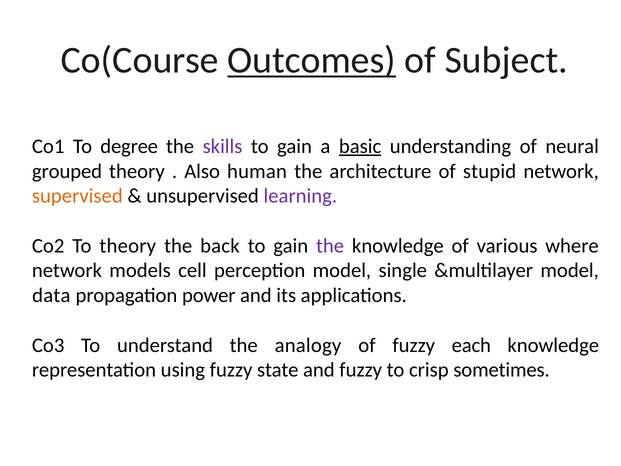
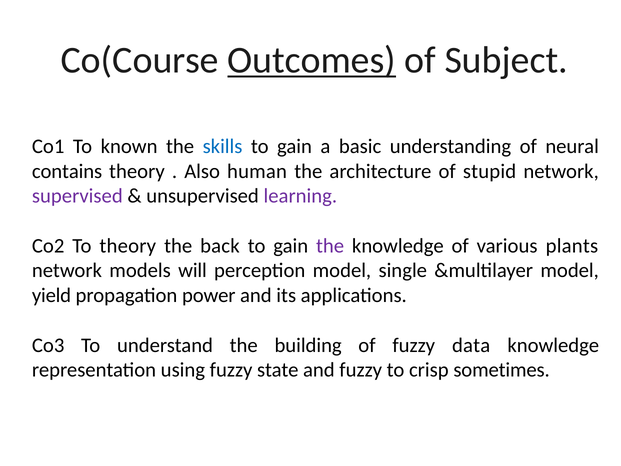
degree: degree -> known
skills colour: purple -> blue
basic underline: present -> none
grouped: grouped -> contains
supervised colour: orange -> purple
where: where -> plants
cell: cell -> will
data: data -> yield
analogy: analogy -> building
each: each -> data
